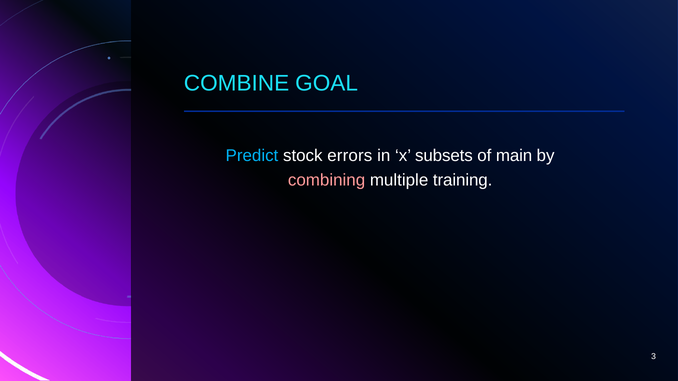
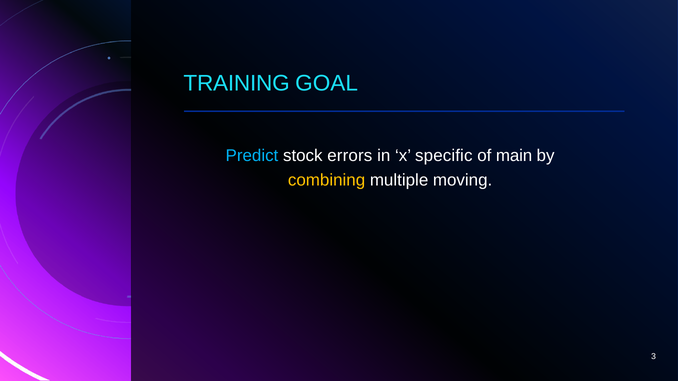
COMBINE: COMBINE -> TRAINING
subsets: subsets -> specific
combining colour: pink -> yellow
training: training -> moving
